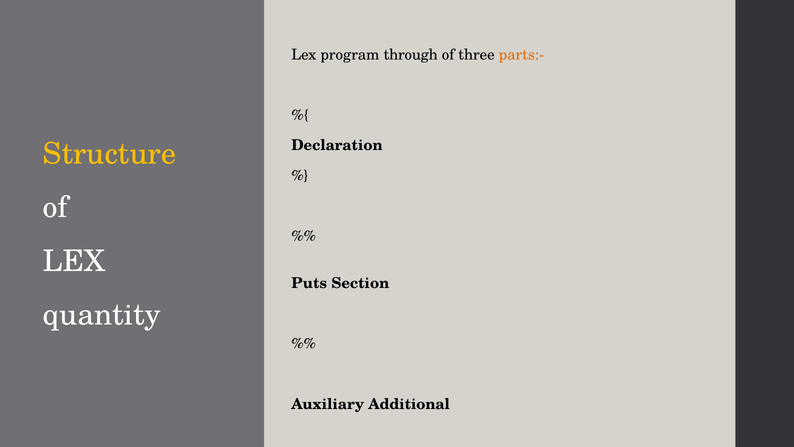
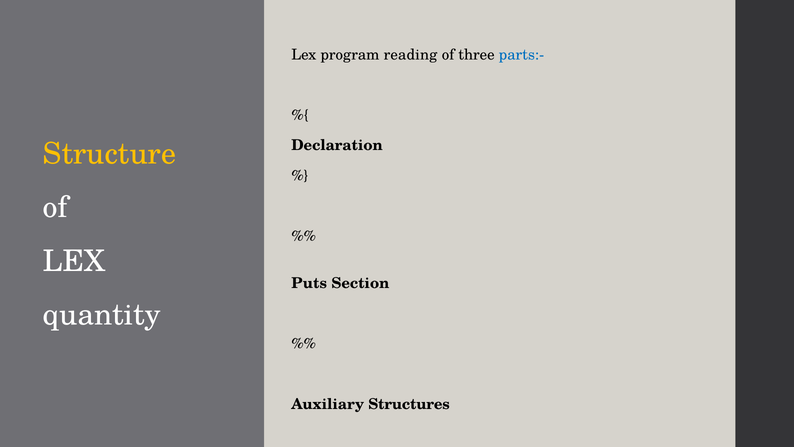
through: through -> reading
parts:- colour: orange -> blue
Additional: Additional -> Structures
